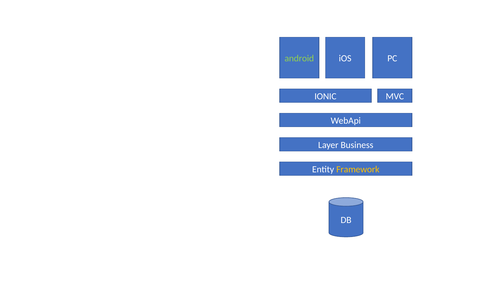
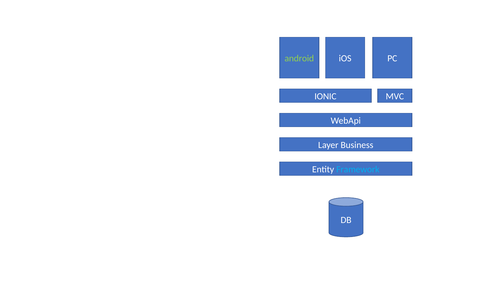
Framework colour: yellow -> light blue
